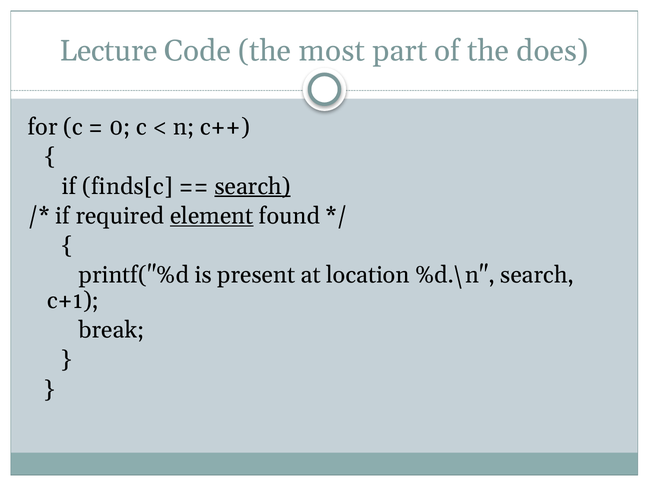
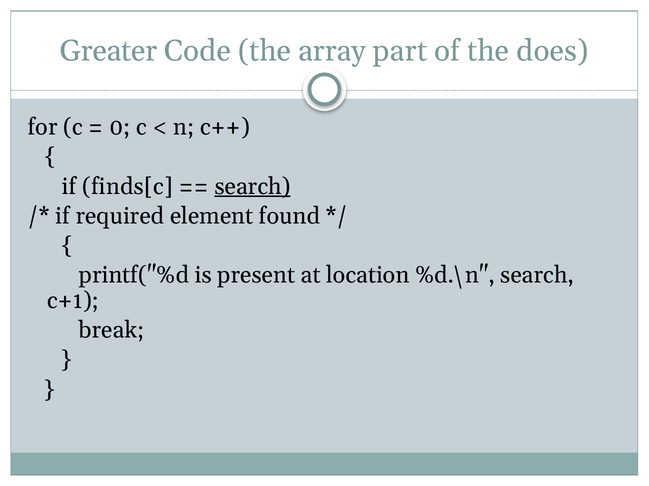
Lecture: Lecture -> Greater
most: most -> array
element underline: present -> none
